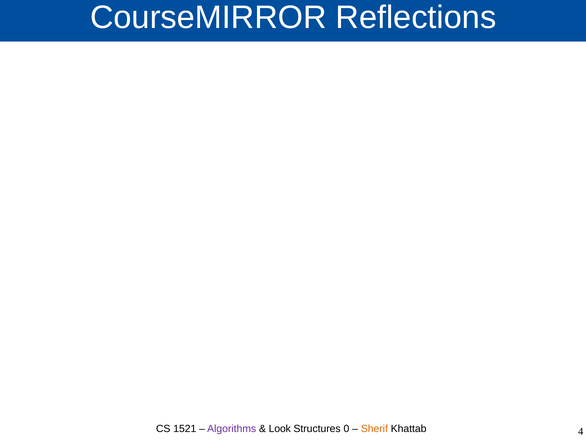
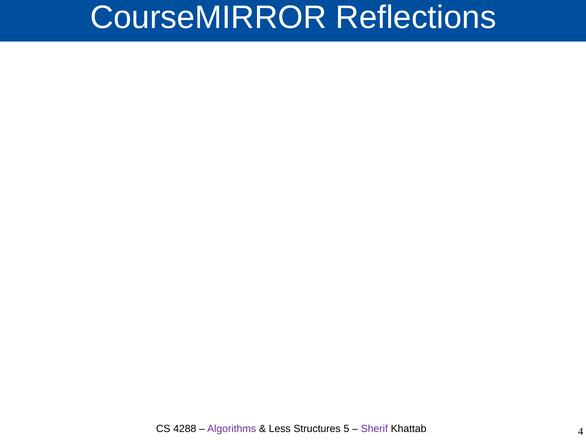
1521: 1521 -> 4288
Look: Look -> Less
0: 0 -> 5
Sherif colour: orange -> purple
